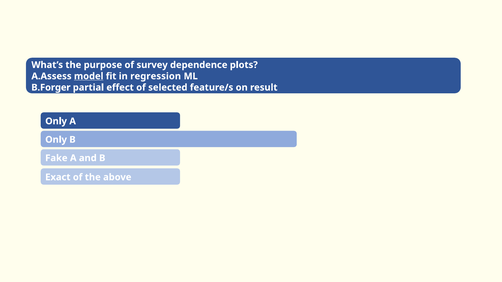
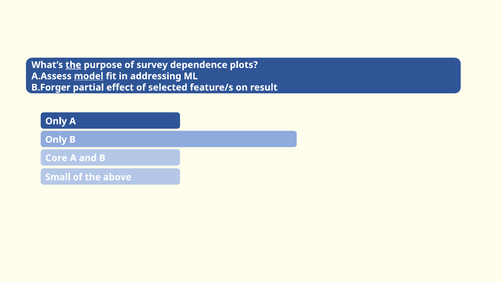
the at (73, 65) underline: none -> present
regression: regression -> addressing
Fake: Fake -> Core
Exact: Exact -> Small
